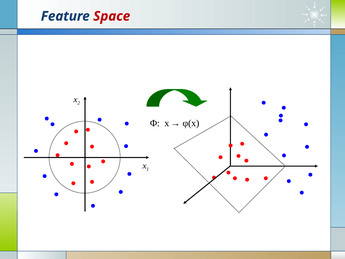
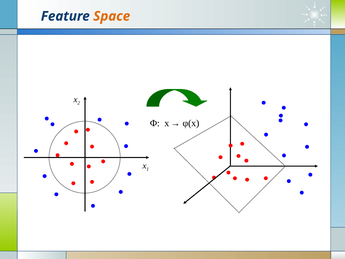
Space colour: red -> orange
